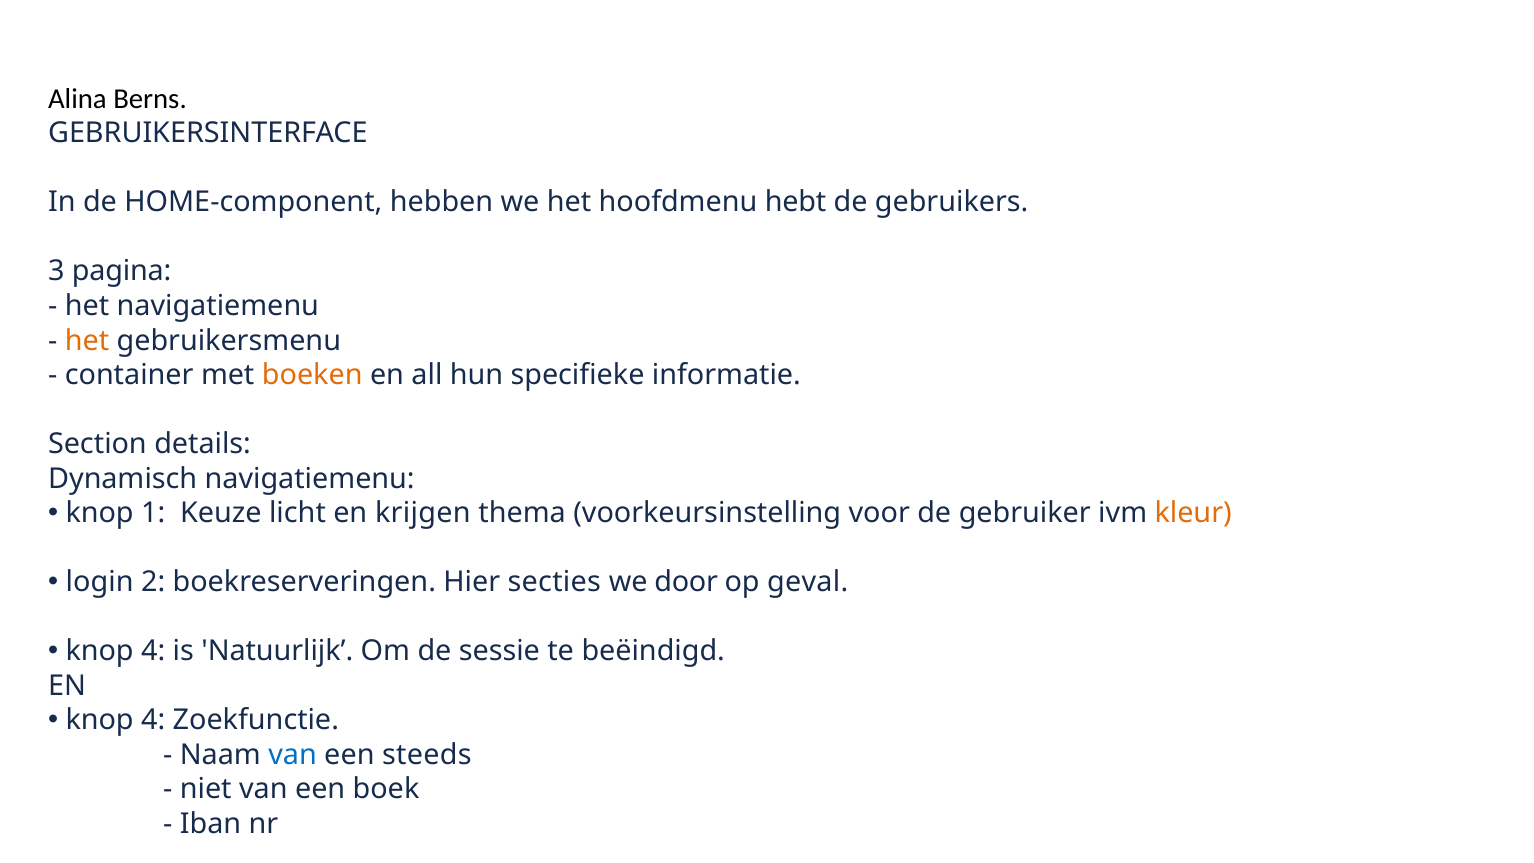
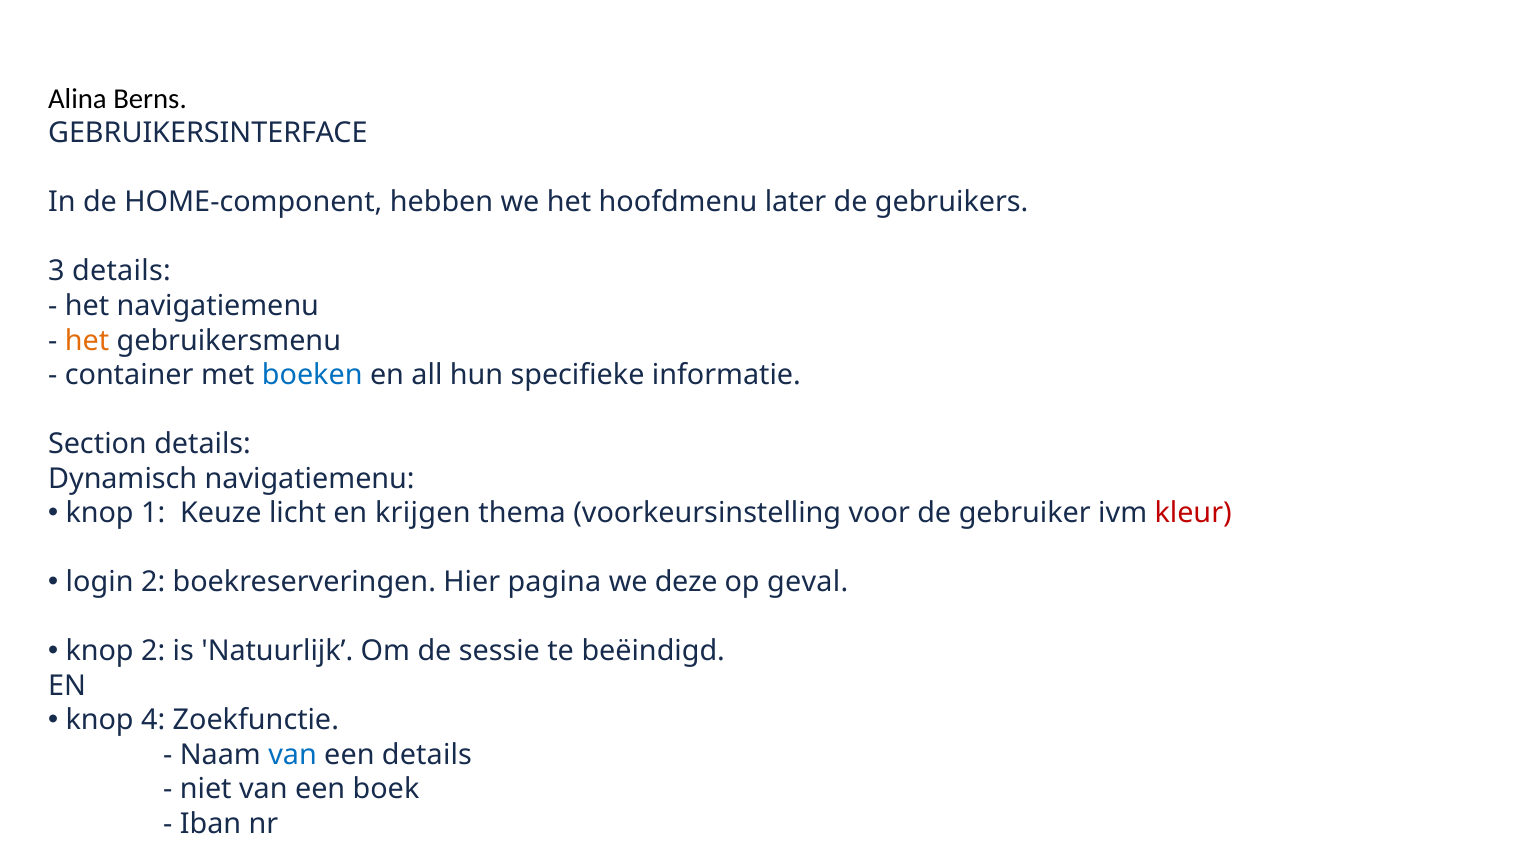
hoofdmenu hebt: hebt -> later
3 pagina: pagina -> details
boeken at (312, 375) colour: orange -> blue
kleur colour: orange -> red
Hier secties: secties -> pagina
we door: door -> deze
4 at (153, 651): 4 -> 2
een steeds: steeds -> details
